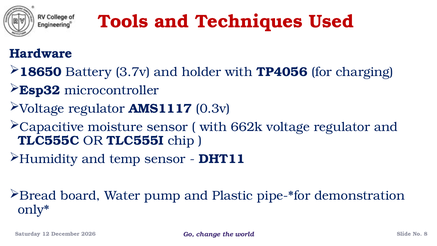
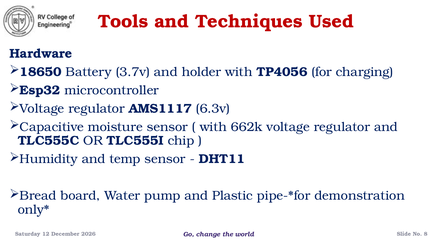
0.3v: 0.3v -> 6.3v
